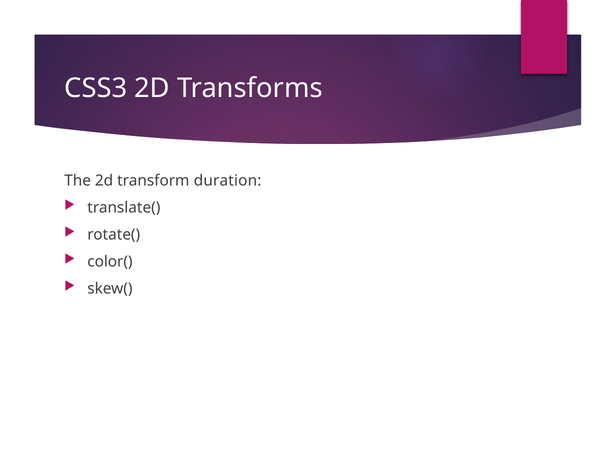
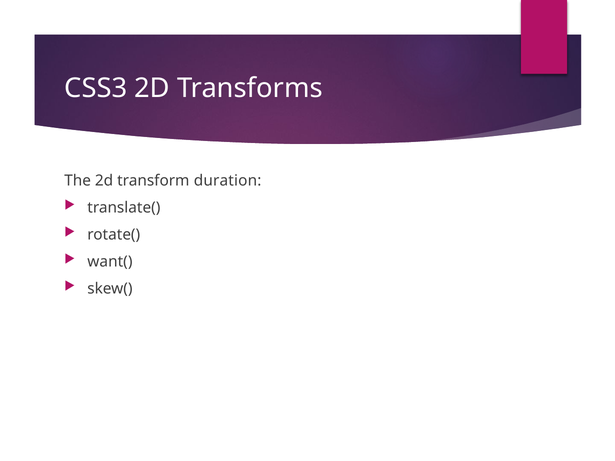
color(: color( -> want(
